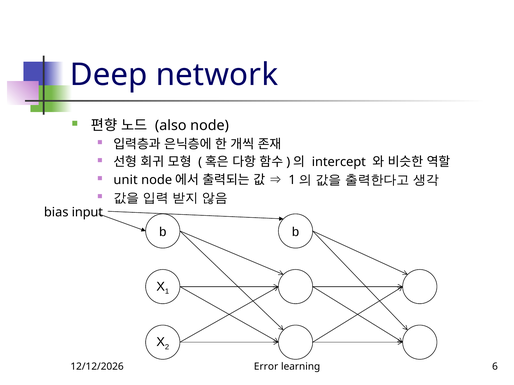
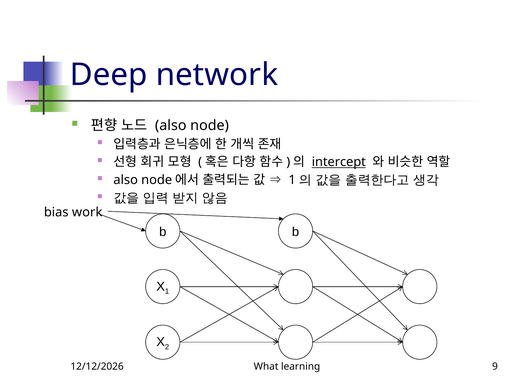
intercept underline: none -> present
unit at (126, 180): unit -> also
input: input -> work
Error: Error -> What
6: 6 -> 9
